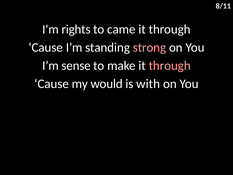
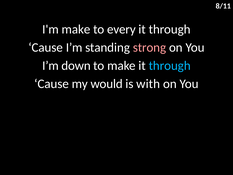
I'm rights: rights -> make
came: came -> every
sense: sense -> down
through at (170, 66) colour: pink -> light blue
